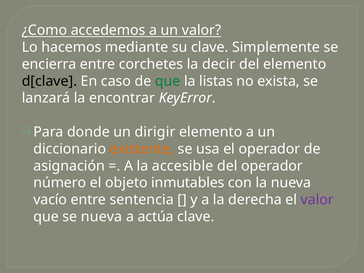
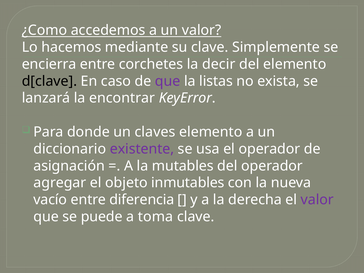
que at (168, 81) colour: green -> purple
dirigir: dirigir -> claves
existente colour: orange -> purple
accesible: accesible -> mutables
número: número -> agregar
sentencia: sentencia -> diferencia
se nueva: nueva -> puede
actúa: actúa -> toma
